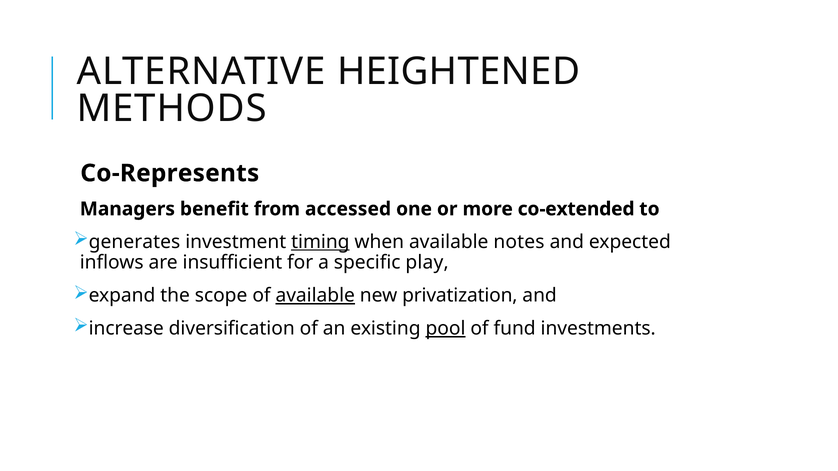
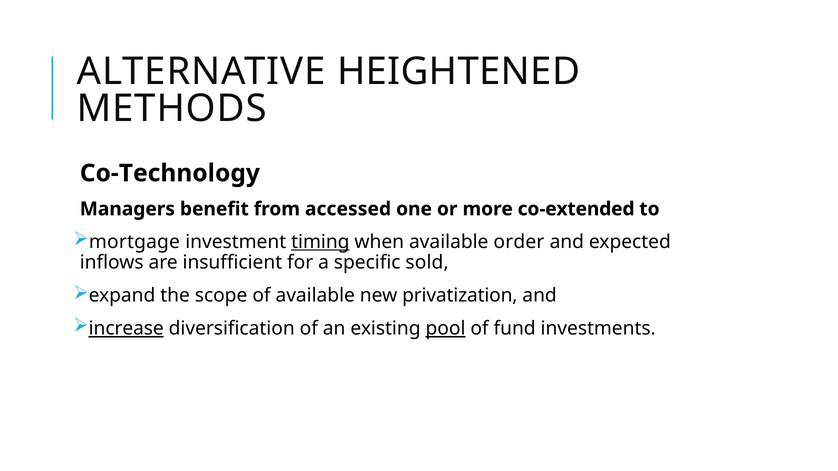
Co-Represents: Co-Represents -> Co-Technology
generates: generates -> mortgage
notes: notes -> order
play: play -> sold
available at (315, 296) underline: present -> none
increase underline: none -> present
